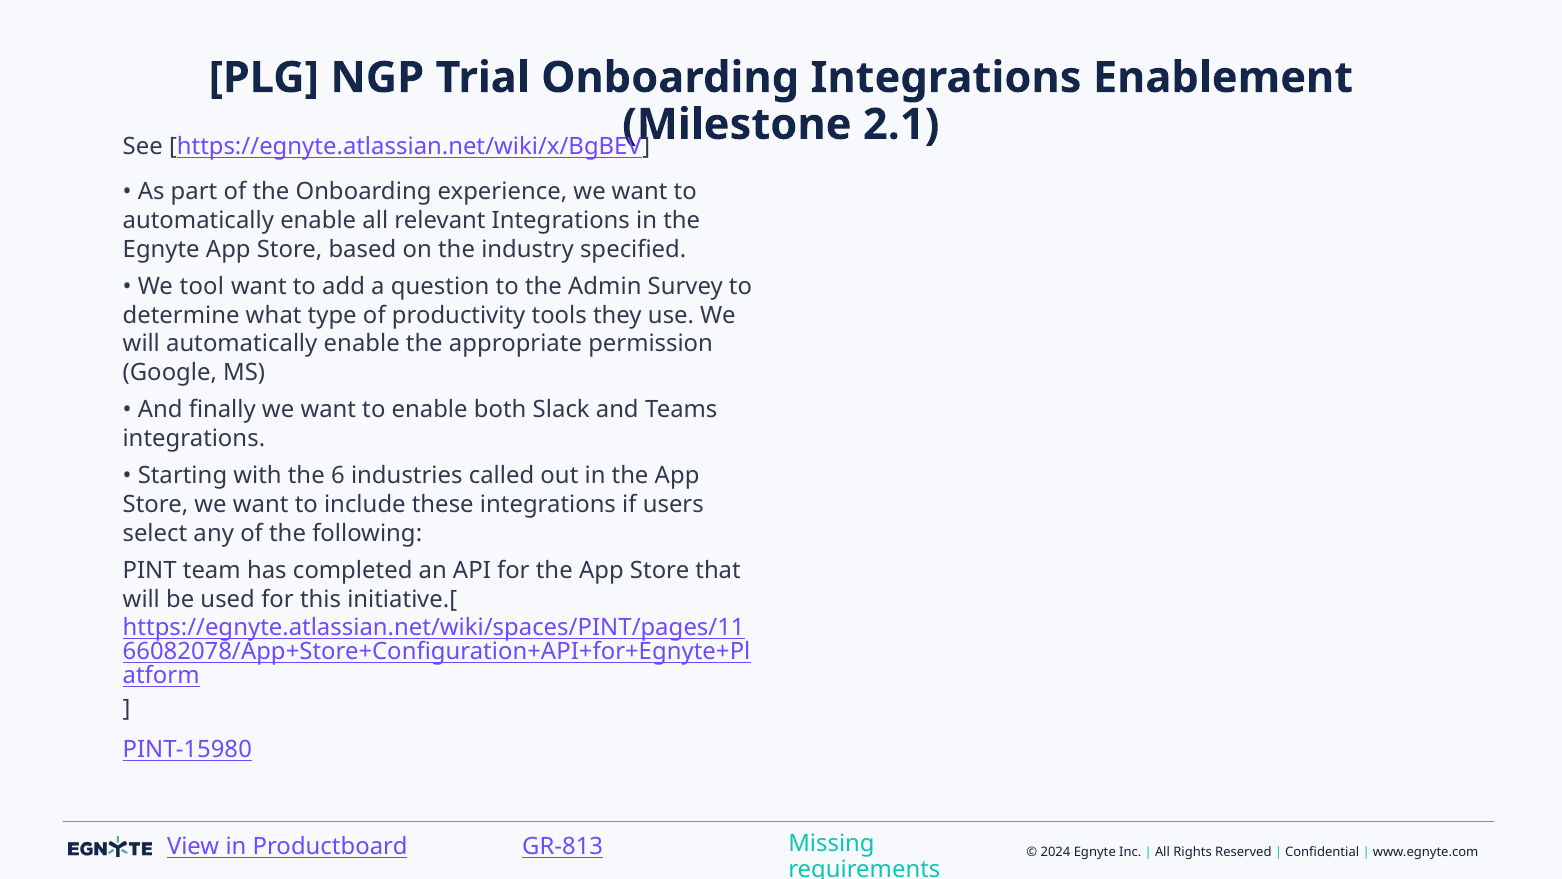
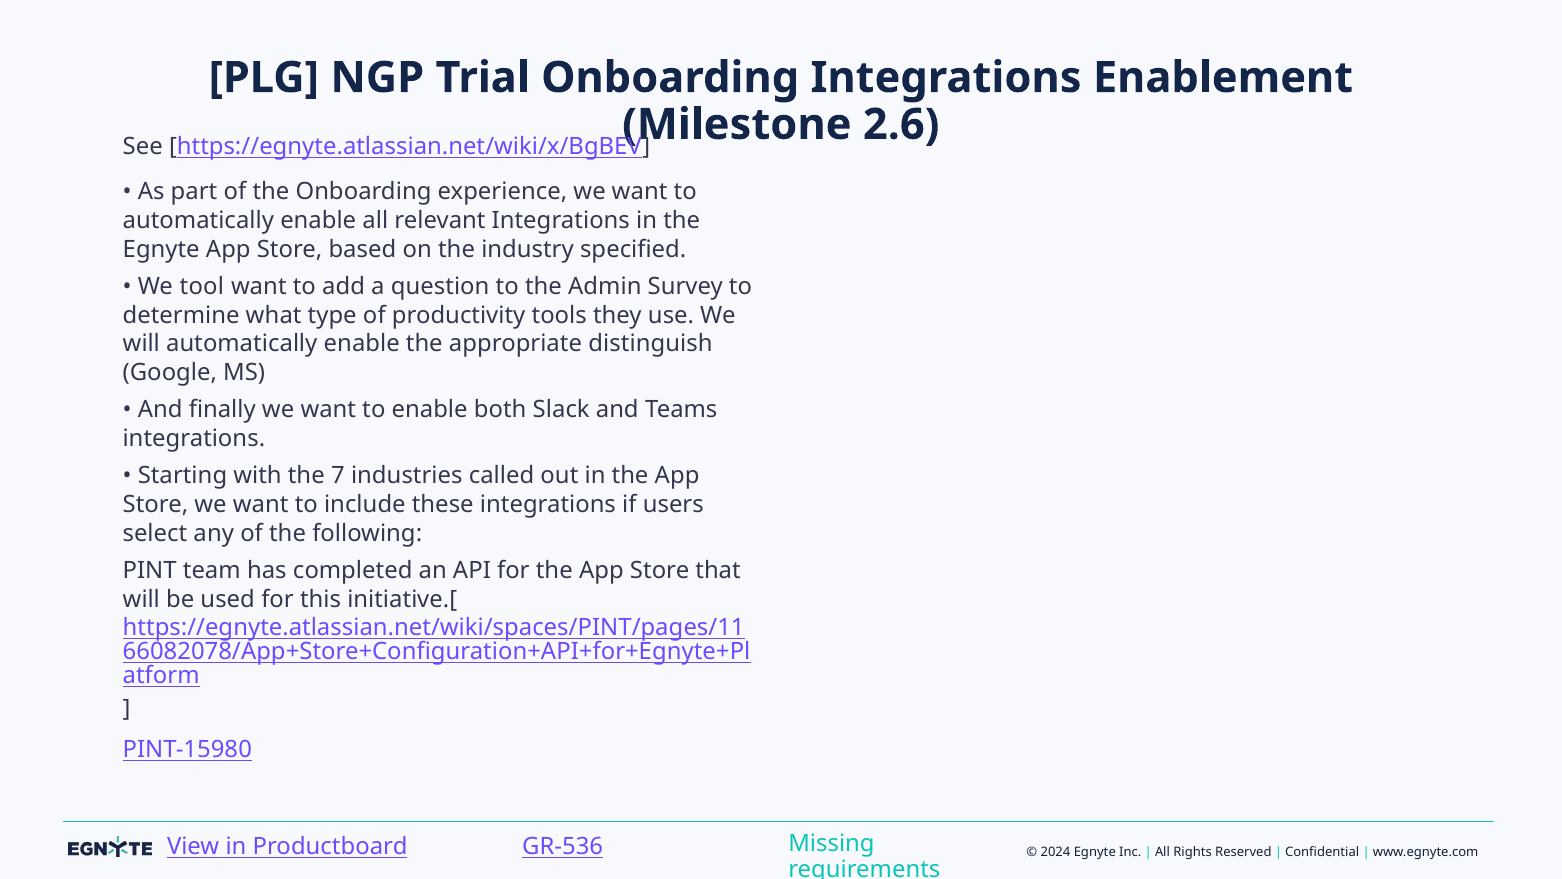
2.1: 2.1 -> 2.6
permission: permission -> distinguish
6: 6 -> 7
GR-813: GR-813 -> GR-536
